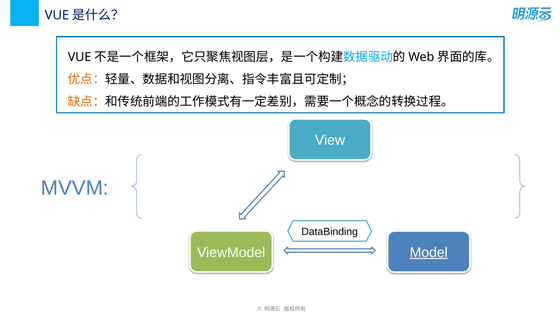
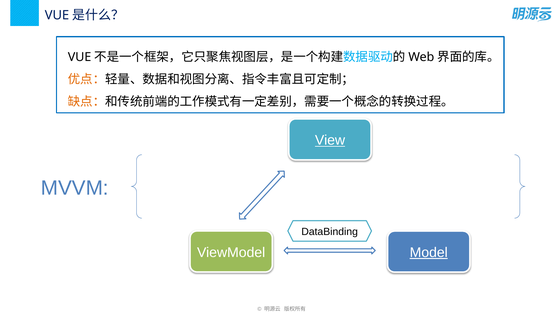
View underline: none -> present
